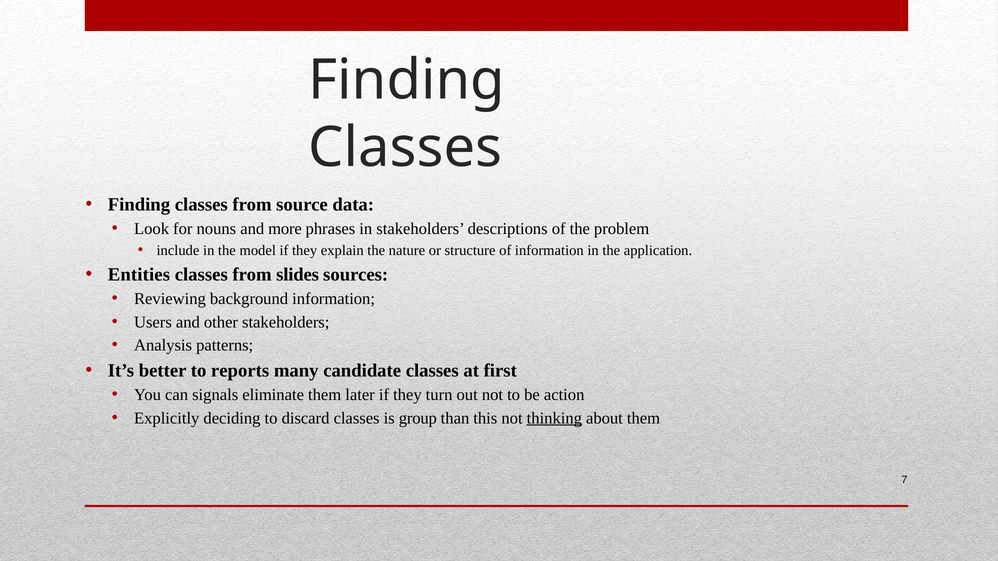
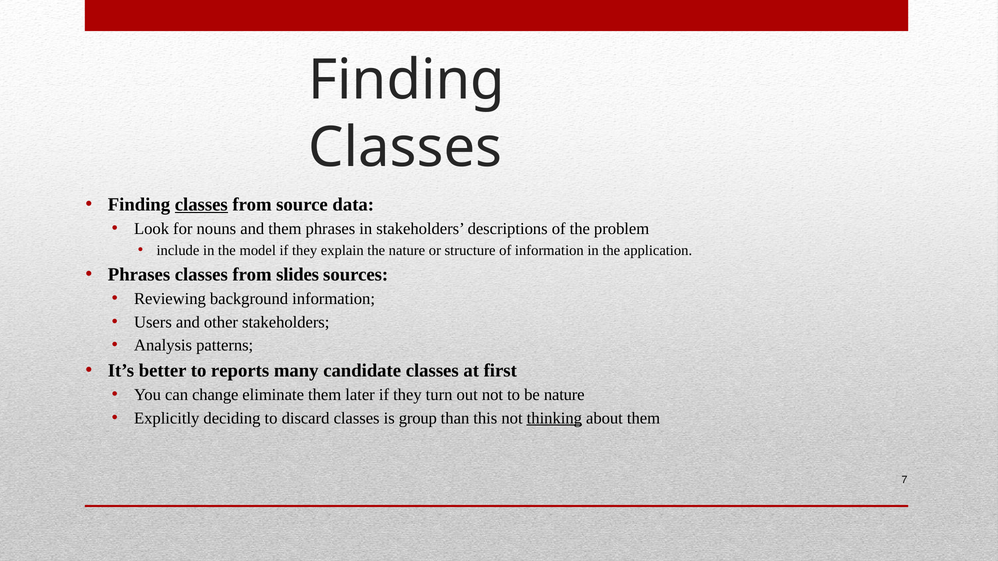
classes at (201, 205) underline: none -> present
and more: more -> them
Entities at (139, 275): Entities -> Phrases
signals: signals -> change
be action: action -> nature
